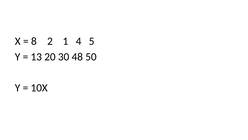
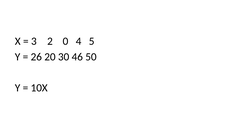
8: 8 -> 3
1: 1 -> 0
13: 13 -> 26
48: 48 -> 46
